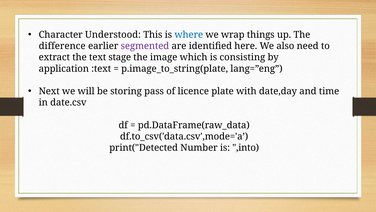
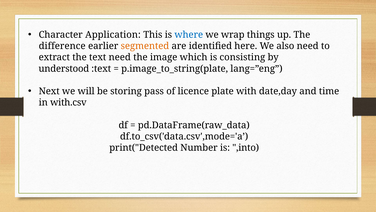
Understood: Understood -> Application
segmented colour: purple -> orange
text stage: stage -> need
application: application -> understood
date.csv: date.csv -> with.csv
